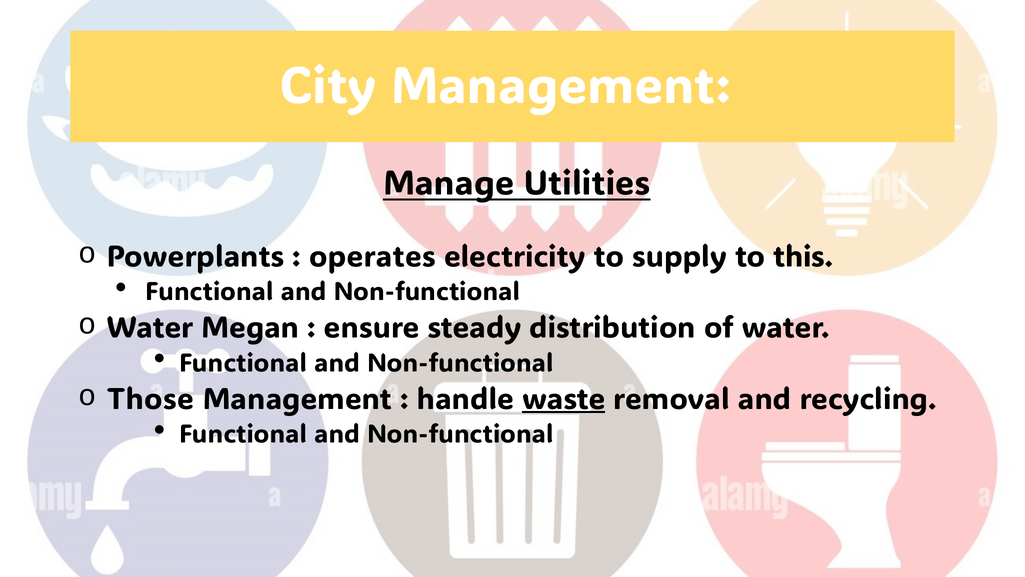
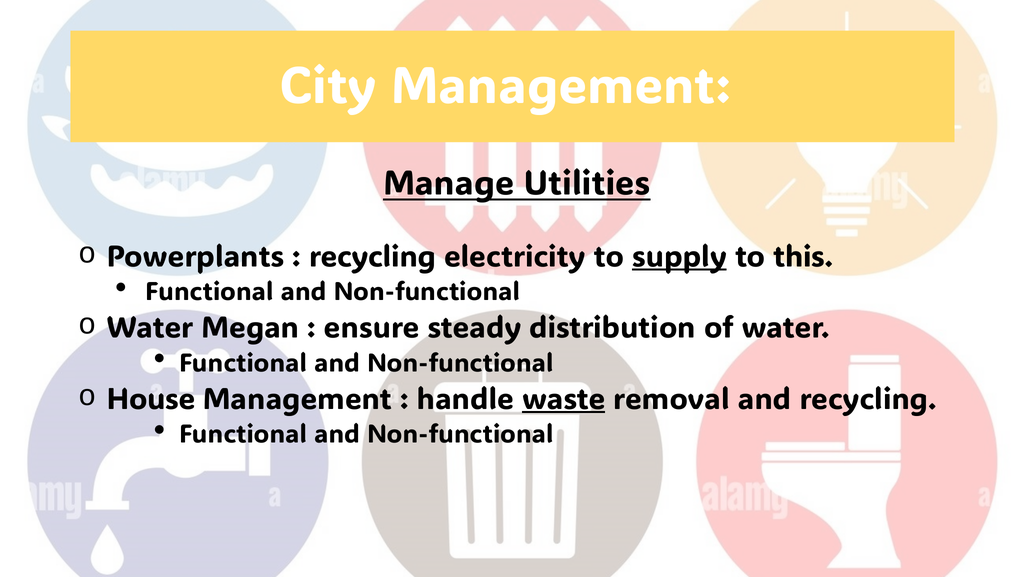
operates at (372, 257): operates -> recycling
supply underline: none -> present
Those: Those -> House
